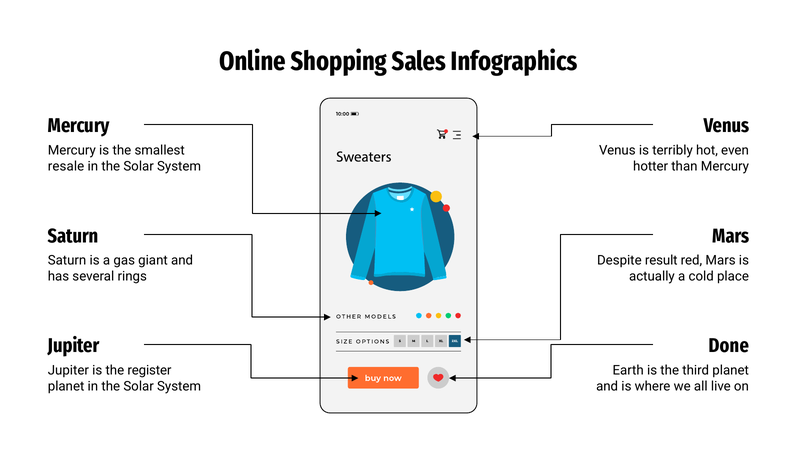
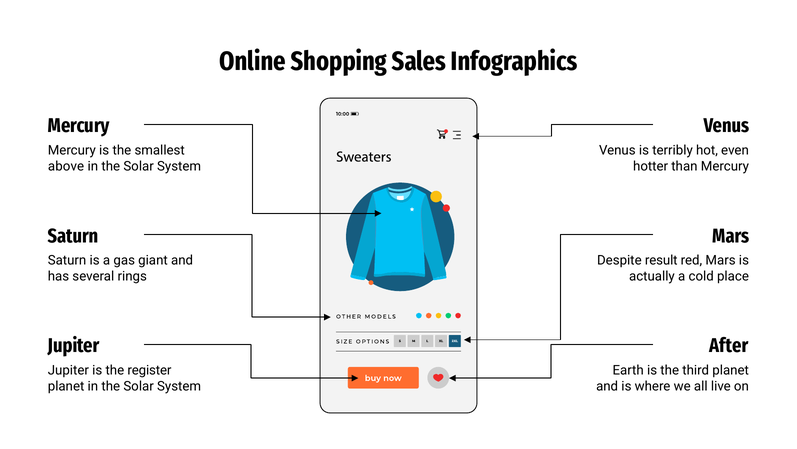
resale: resale -> above
Done: Done -> After
